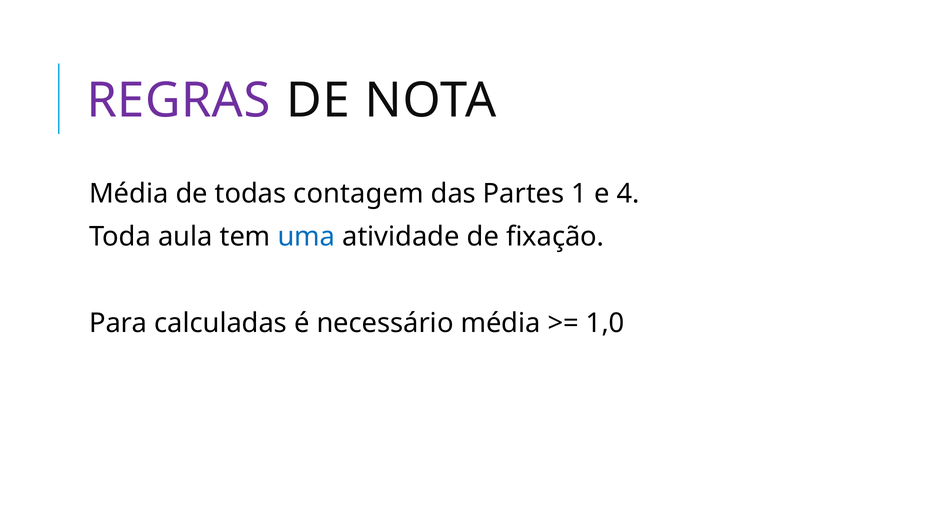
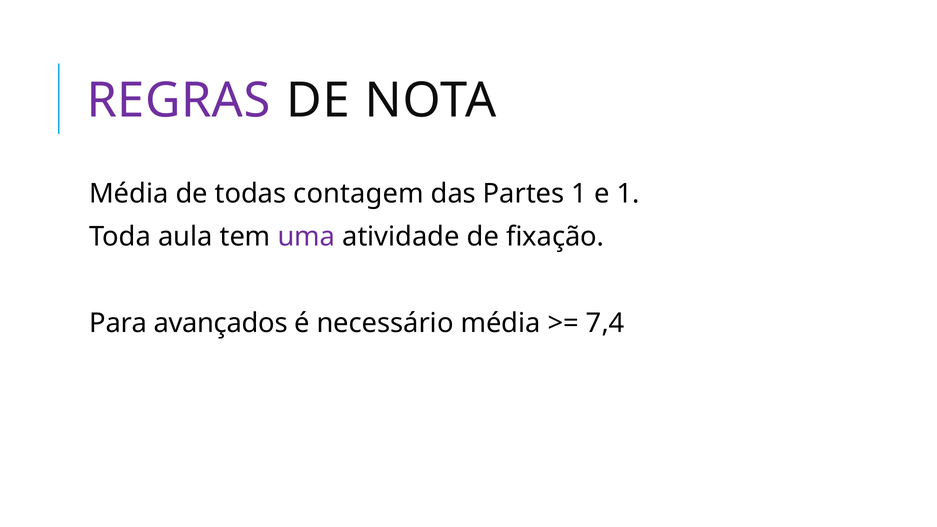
e 4: 4 -> 1
uma colour: blue -> purple
calculadas: calculadas -> avançados
1,0: 1,0 -> 7,4
